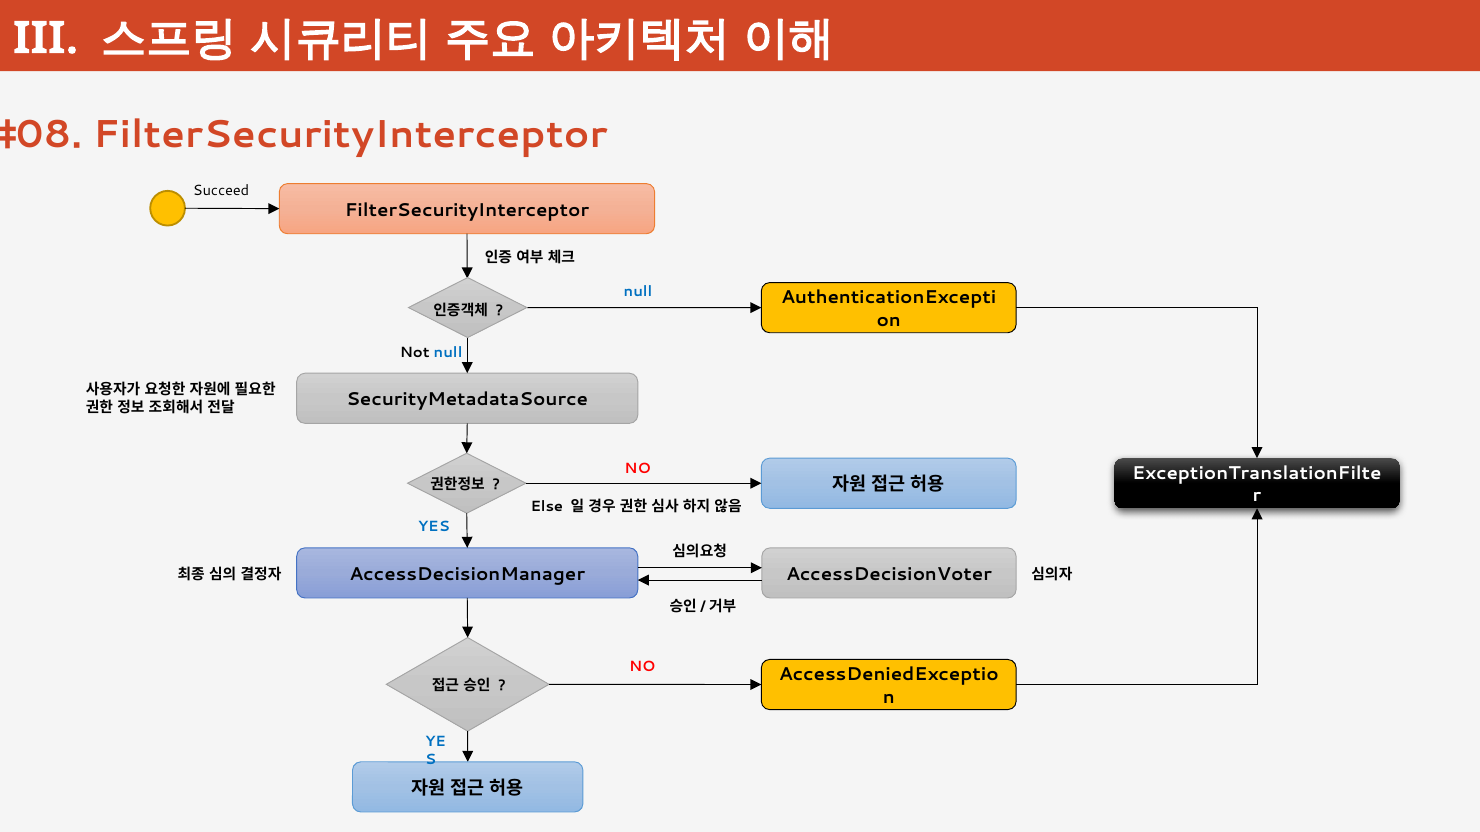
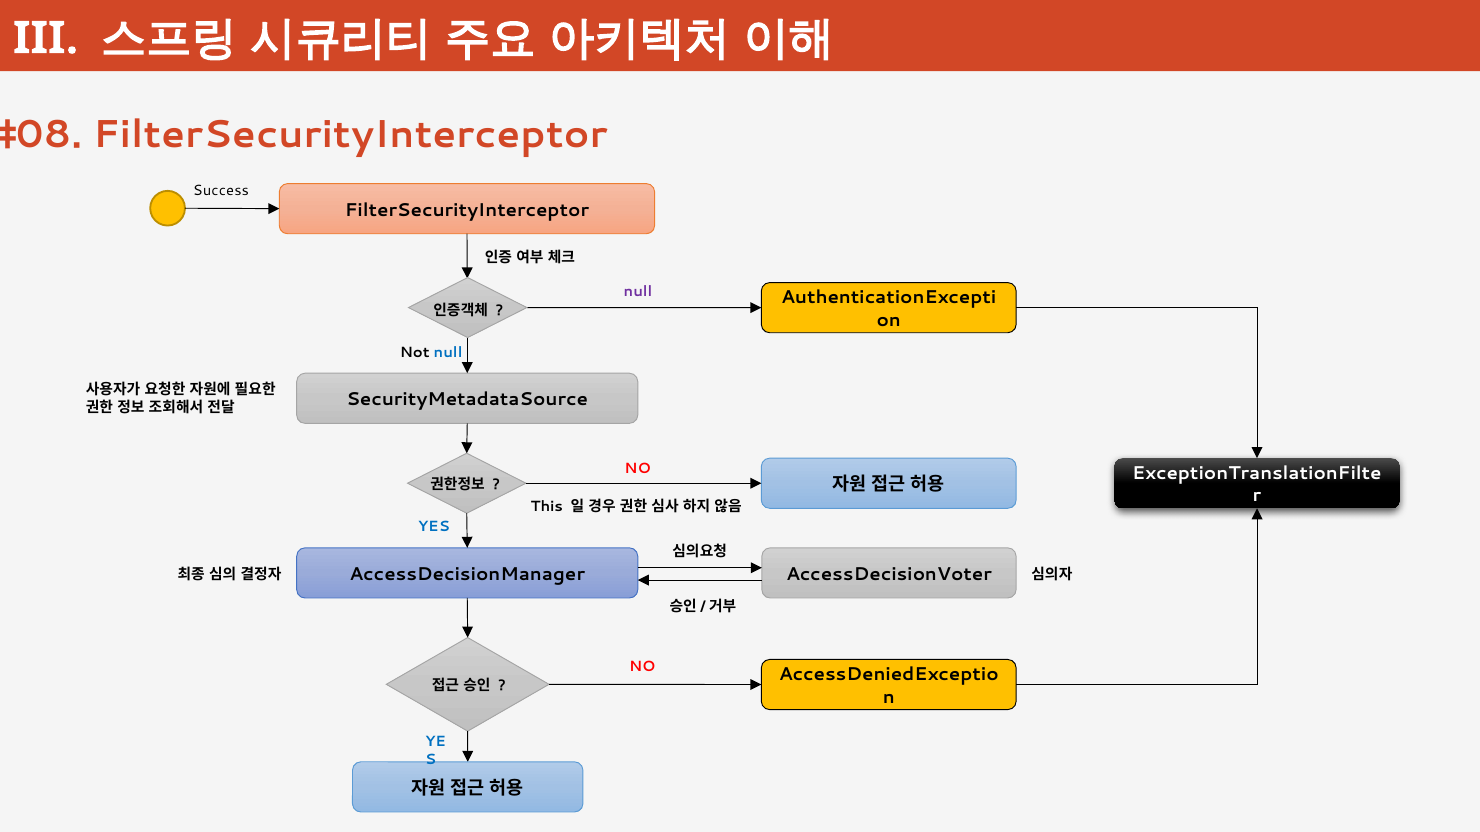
Succeed: Succeed -> Success
null at (638, 291) colour: blue -> purple
Else: Else -> This
